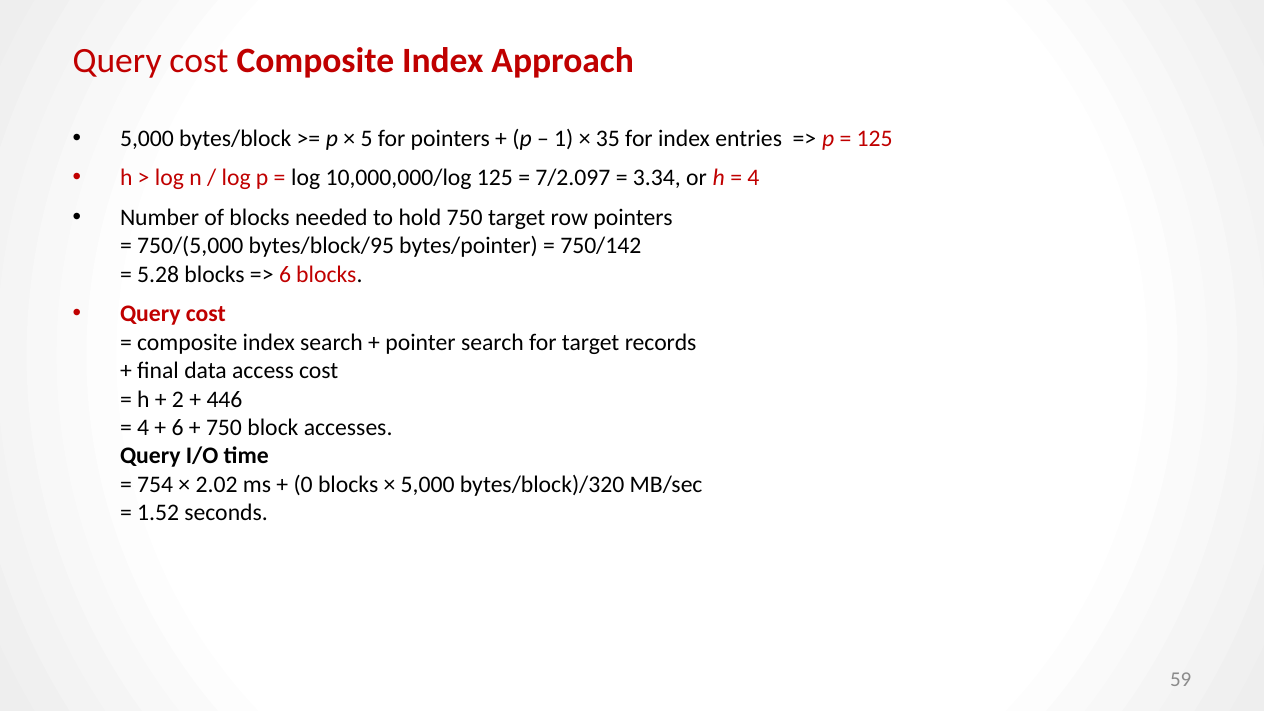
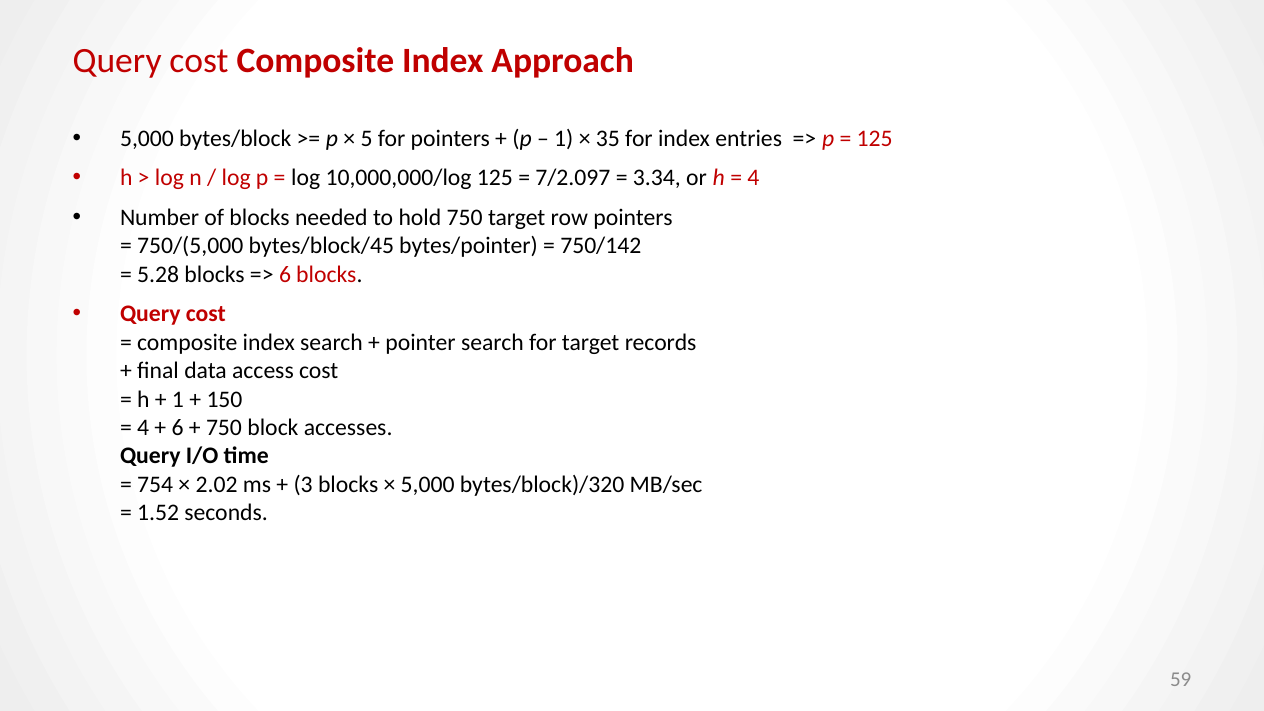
bytes/block/95: bytes/block/95 -> bytes/block/45
2 at (178, 399): 2 -> 1
446: 446 -> 150
0: 0 -> 3
